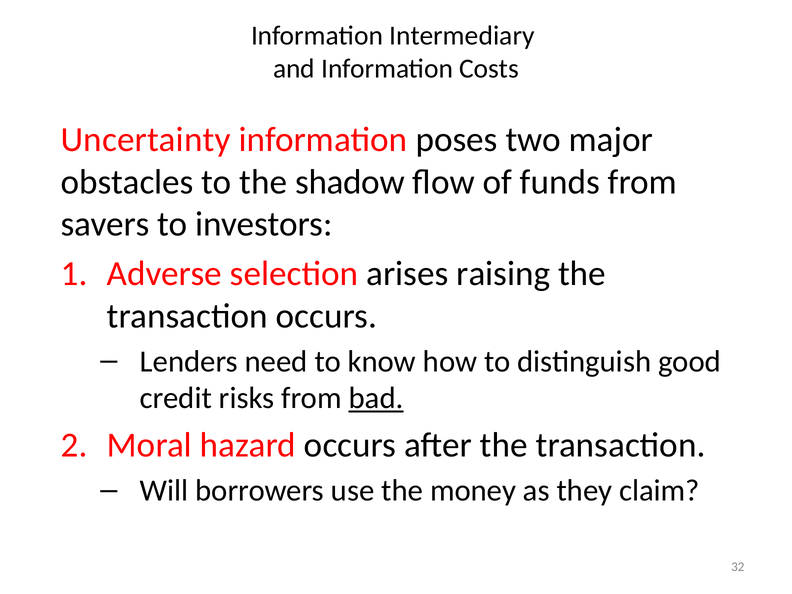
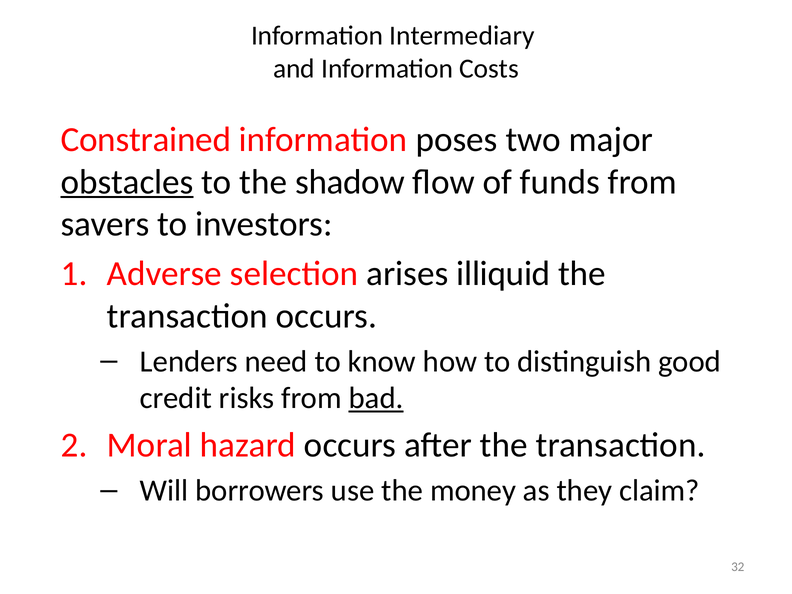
Uncertainty: Uncertainty -> Constrained
obstacles underline: none -> present
raising: raising -> illiquid
